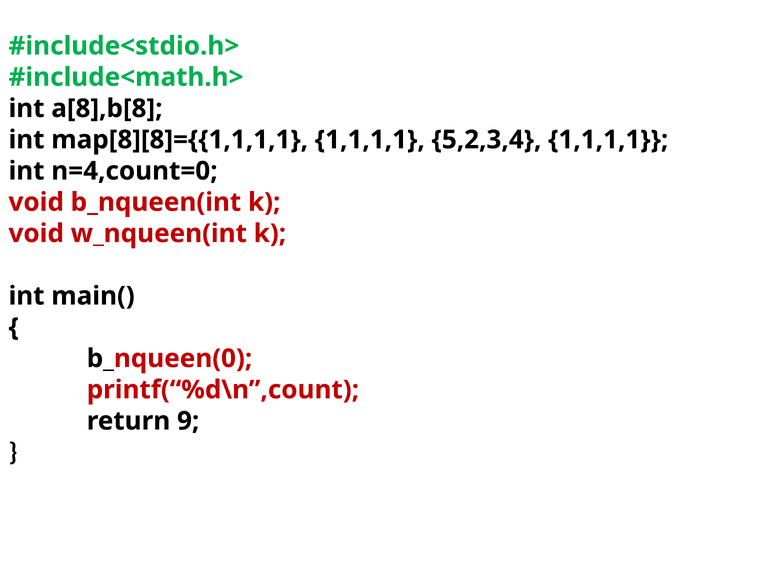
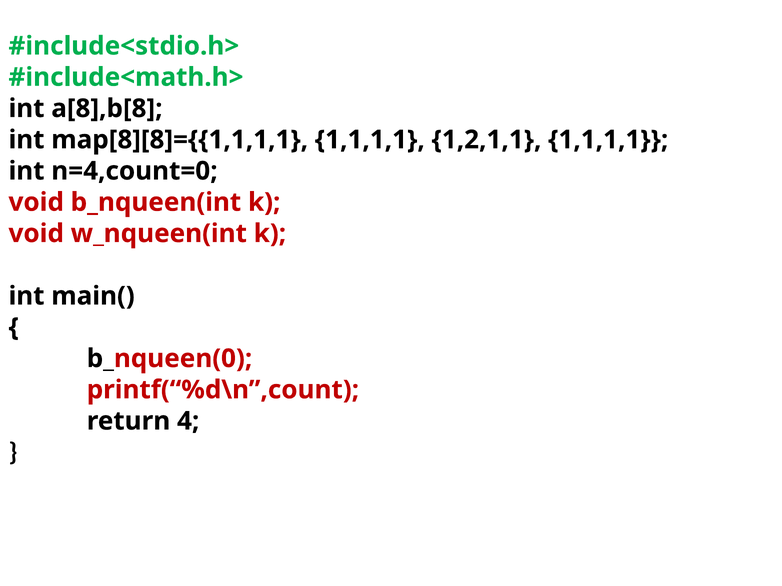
5,2,3,4: 5,2,3,4 -> 1,2,1,1
9: 9 -> 4
